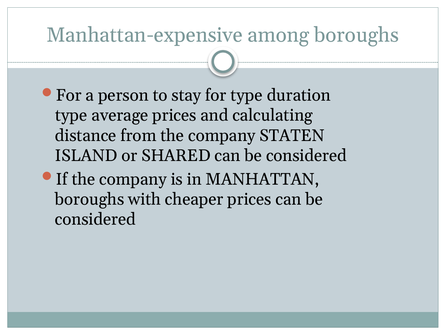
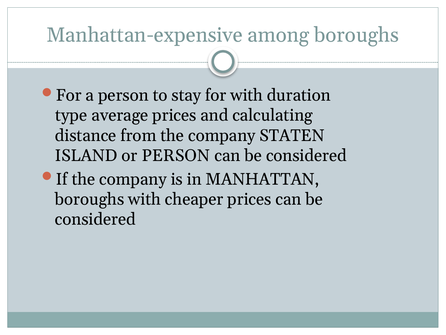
for type: type -> with
or SHARED: SHARED -> PERSON
